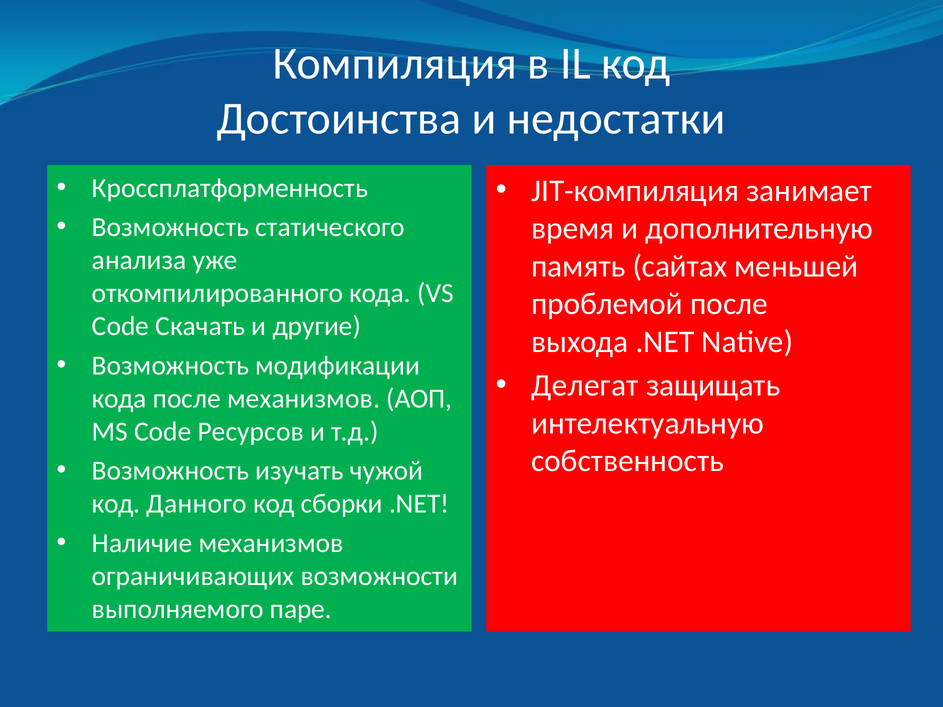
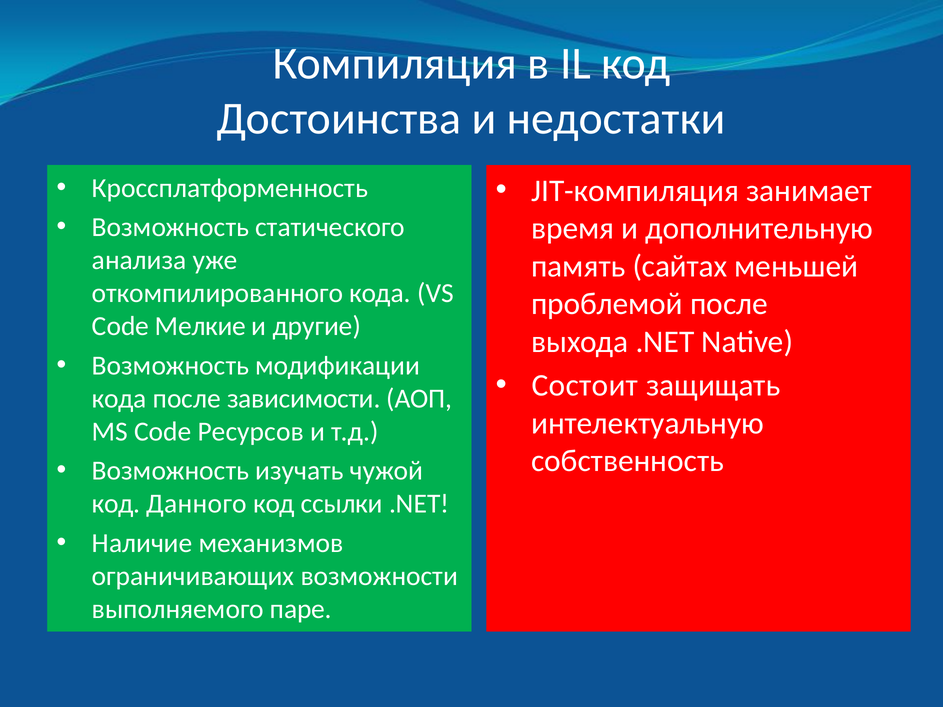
Скачать: Скачать -> Мелкие
Делегат: Делегат -> Состоит
после механизмов: механизмов -> зависимости
сборки: сборки -> ссылки
